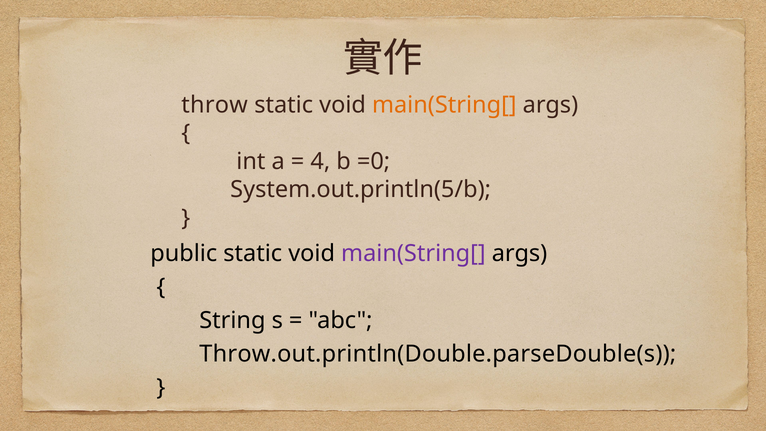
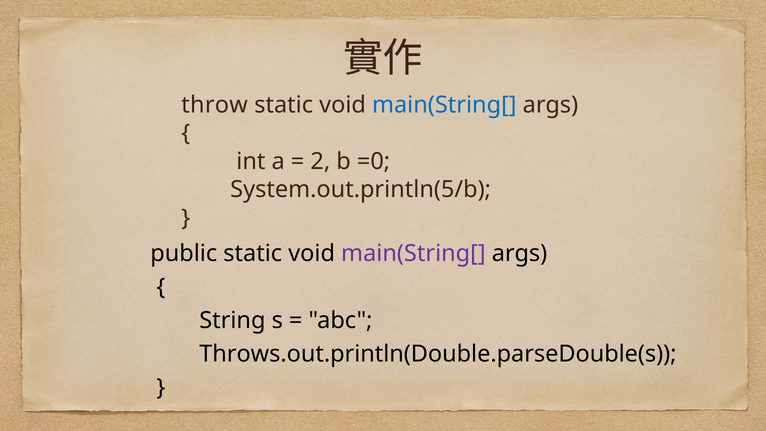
main(String[ at (444, 105) colour: orange -> blue
4: 4 -> 2
Throw.out.println(Double.parseDouble(s: Throw.out.println(Double.parseDouble(s -> Throws.out.println(Double.parseDouble(s
